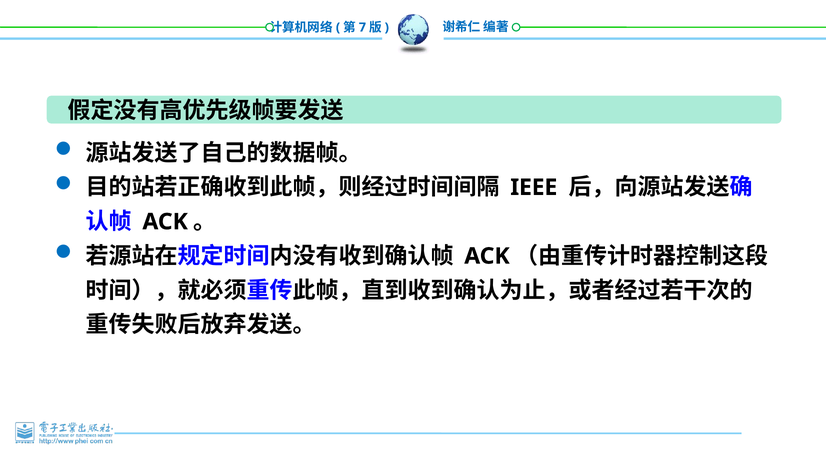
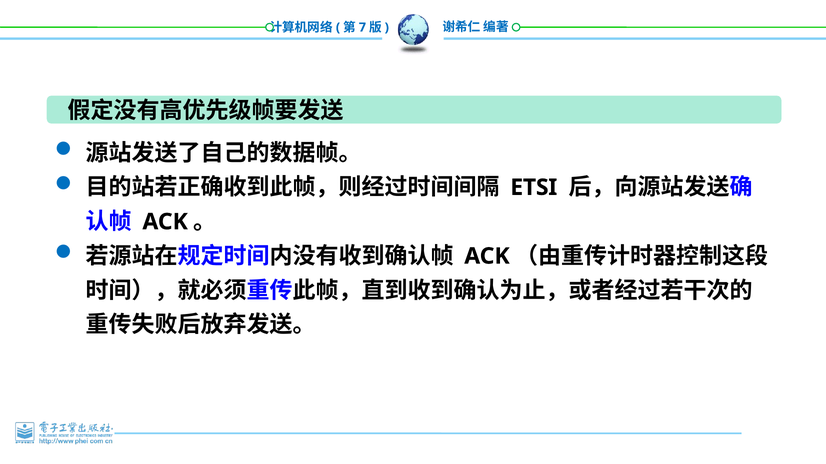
IEEE: IEEE -> ETSI
